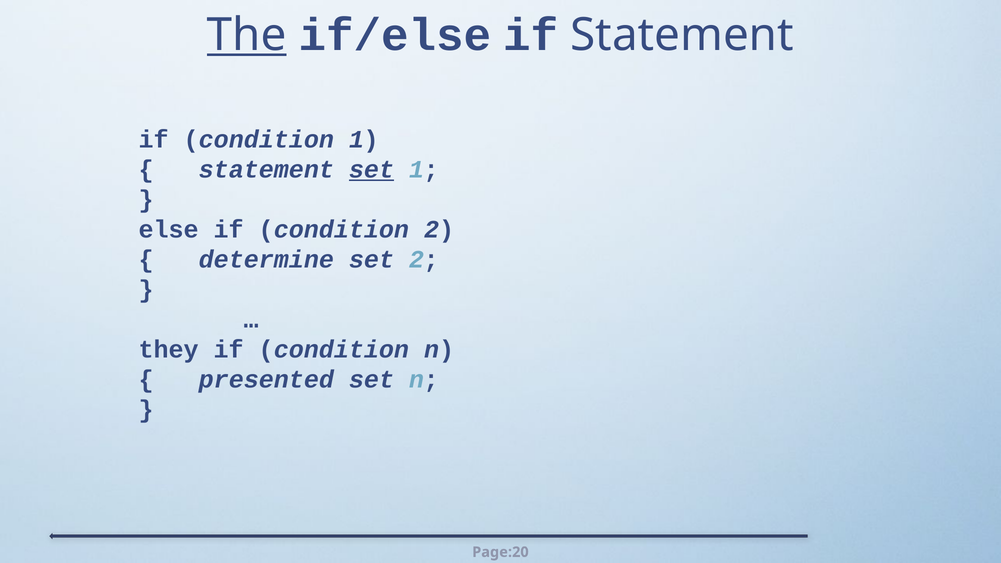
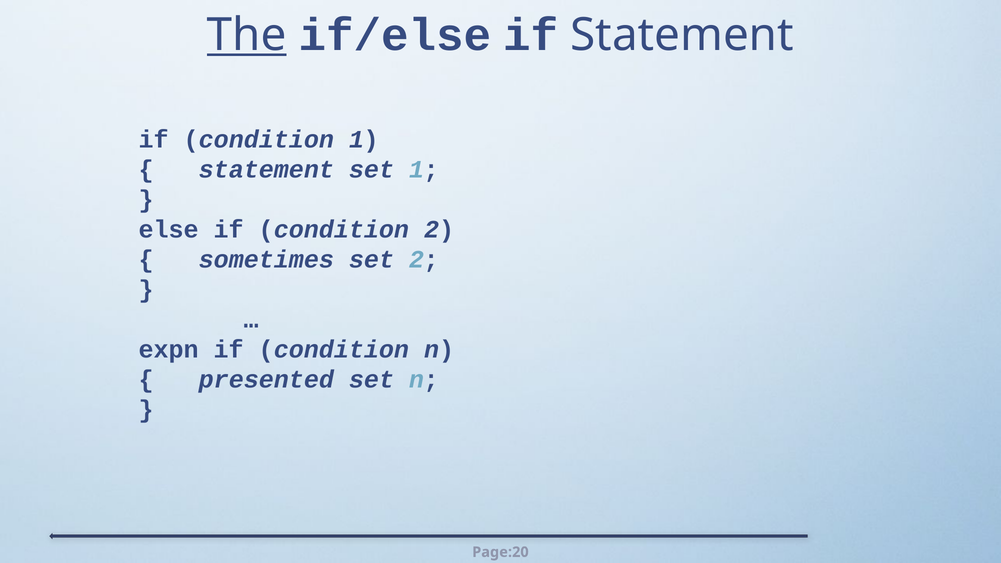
set at (372, 169) underline: present -> none
determine: determine -> sometimes
they: they -> expn
